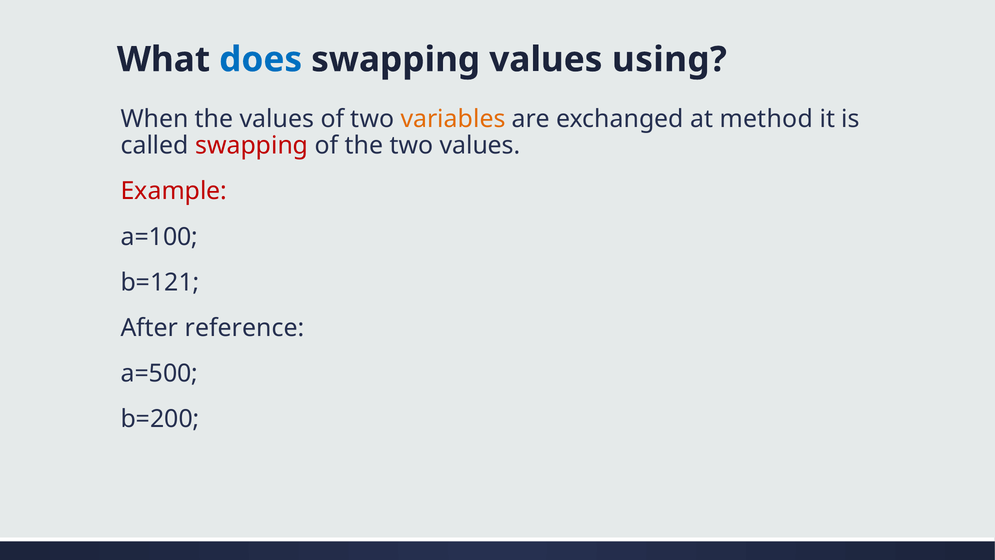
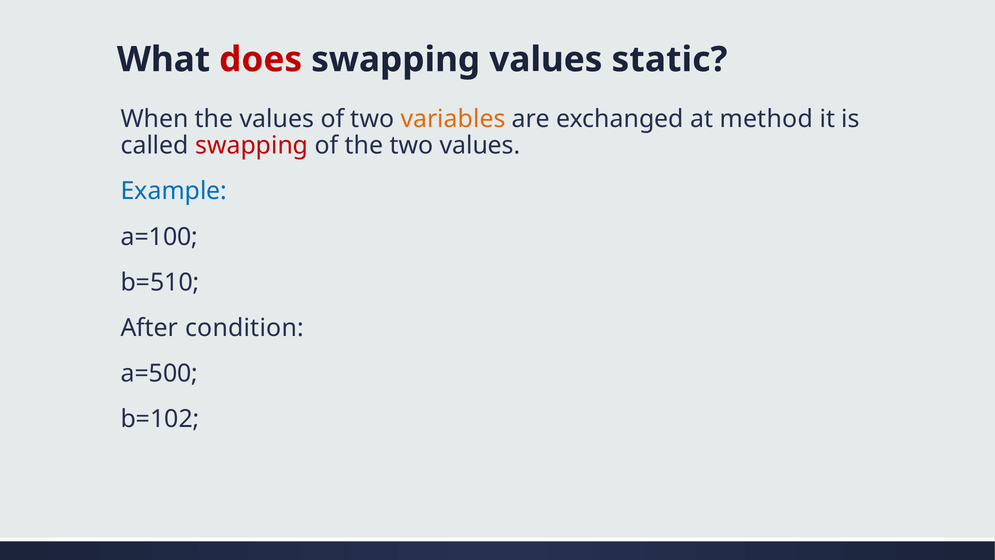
does colour: blue -> red
using: using -> static
Example colour: red -> blue
b=121: b=121 -> b=510
reference: reference -> condition
b=200: b=200 -> b=102
